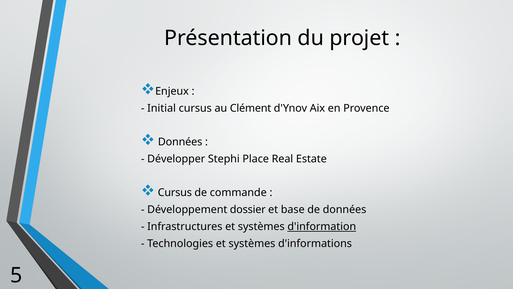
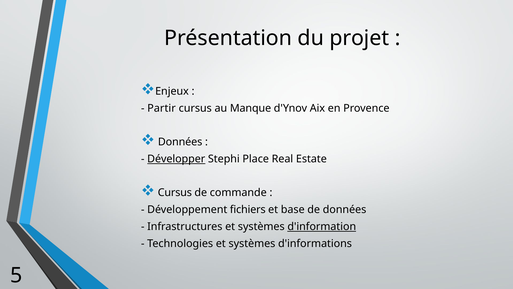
Initial: Initial -> Partir
Clément: Clément -> Manque
Développer underline: none -> present
dossier: dossier -> fichiers
